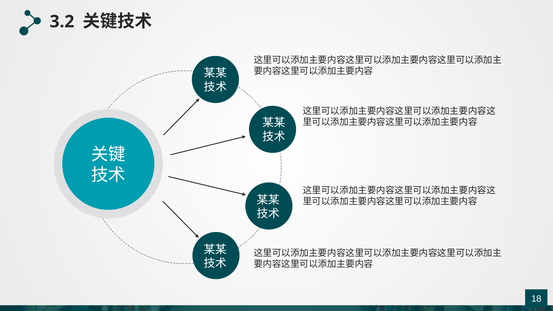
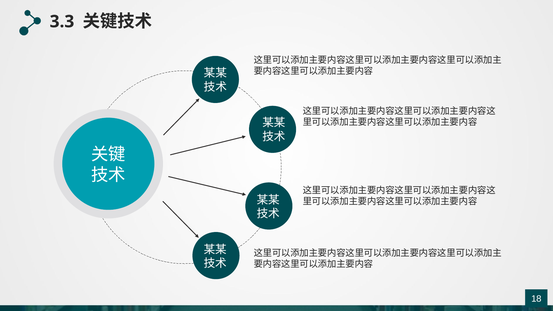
3.2: 3.2 -> 3.3
